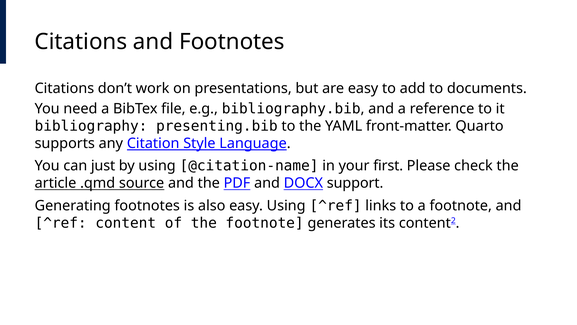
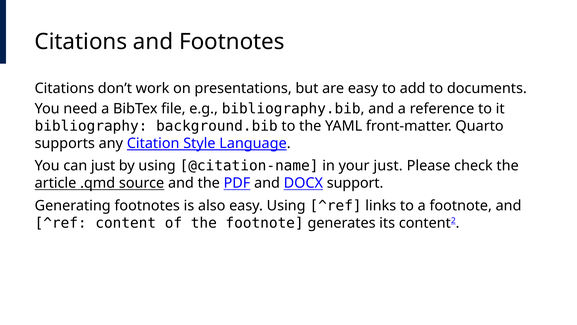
presenting.bib: presenting.bib -> background.bib
your first: first -> just
